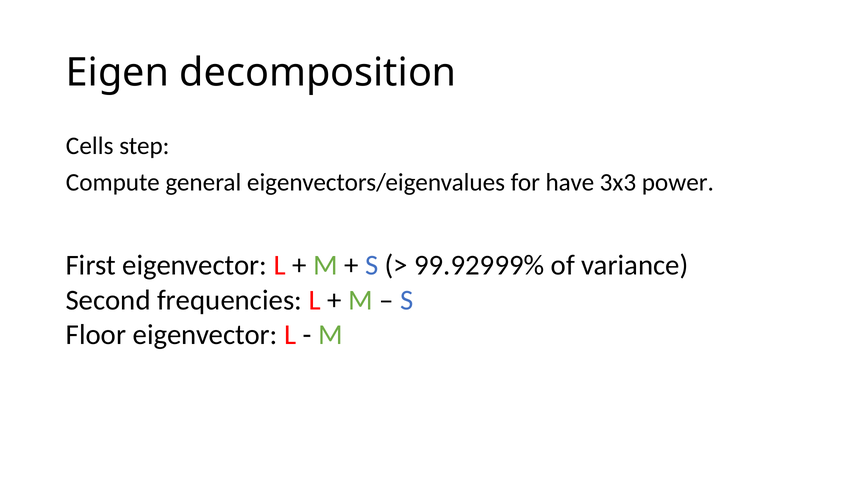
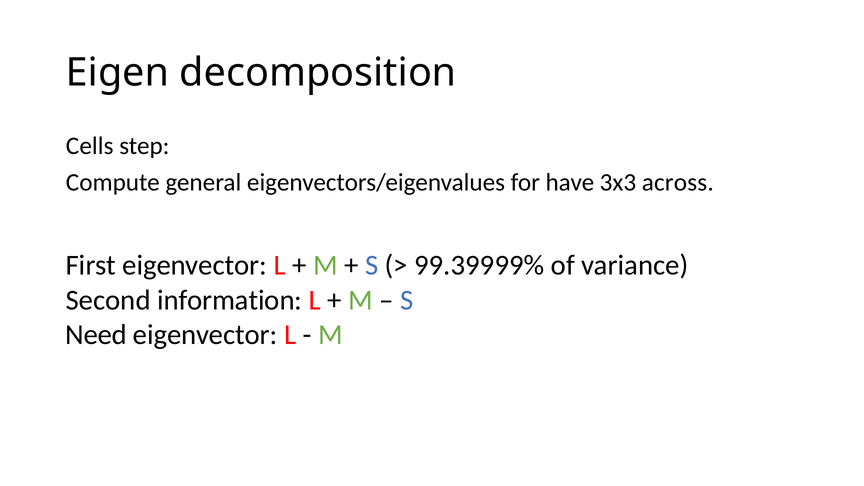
power: power -> across
99.92999%: 99.92999% -> 99.39999%
frequencies: frequencies -> information
Floor: Floor -> Need
